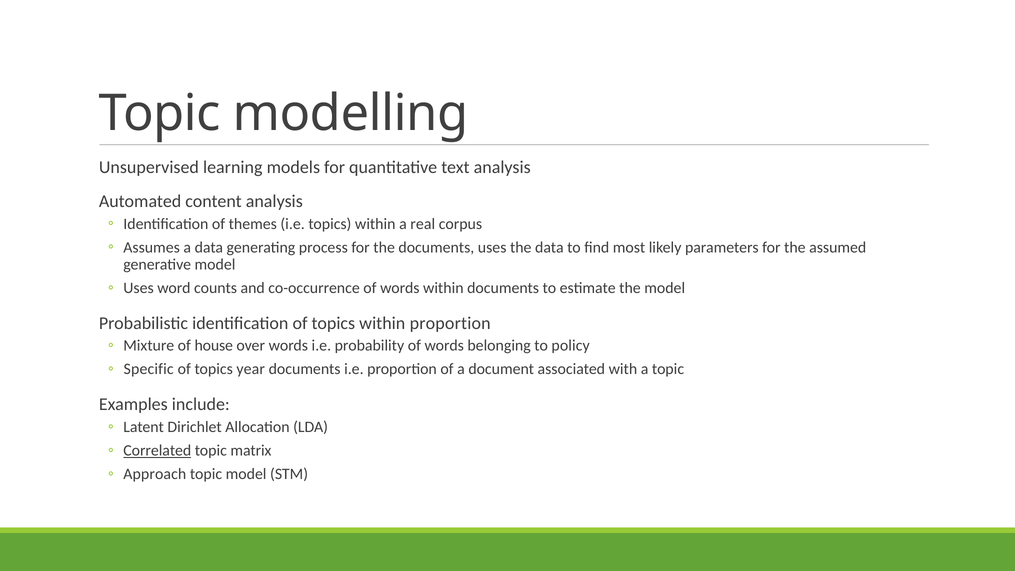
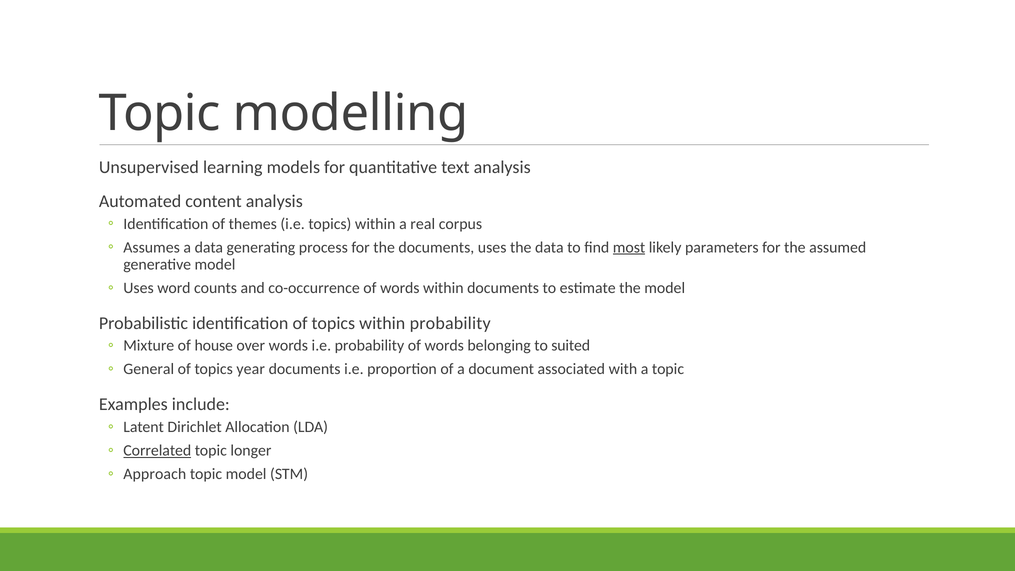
most underline: none -> present
within proportion: proportion -> probability
policy: policy -> suited
Specific: Specific -> General
matrix: matrix -> longer
